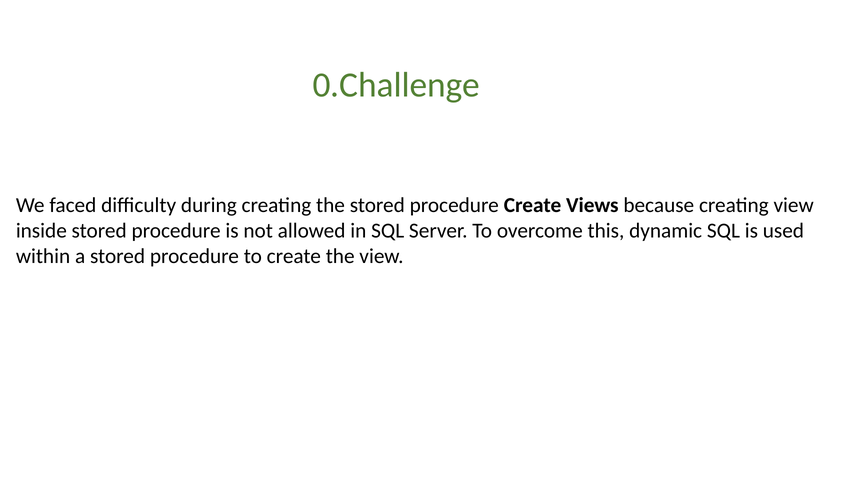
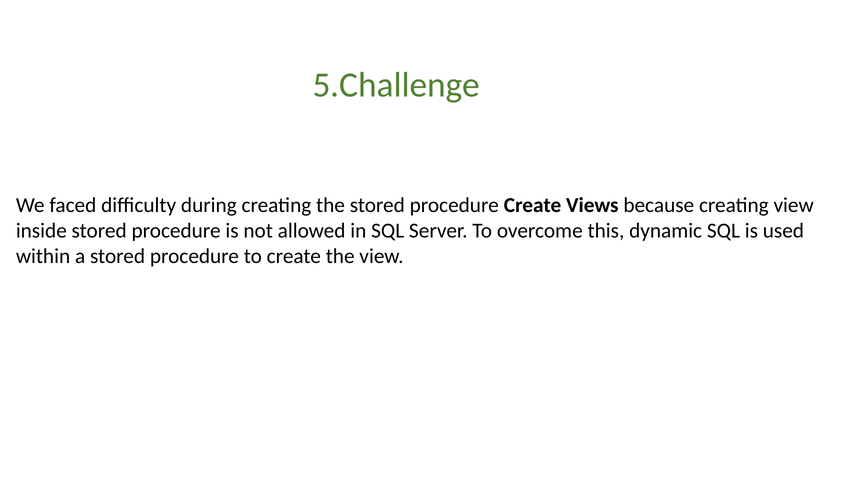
0.Challenge: 0.Challenge -> 5.Challenge
